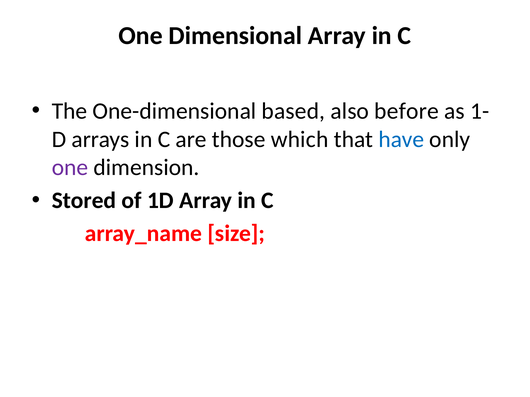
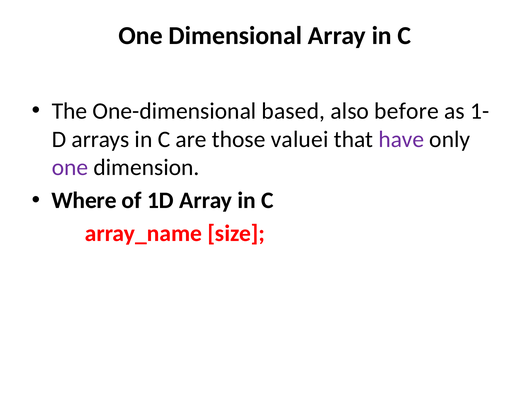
which: which -> valuei
have colour: blue -> purple
Stored: Stored -> Where
